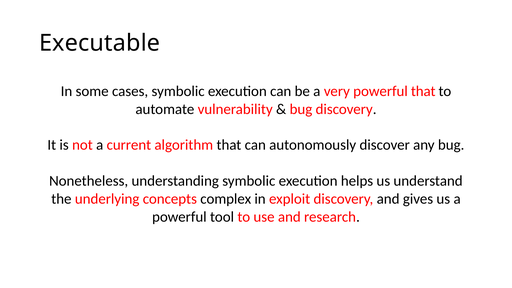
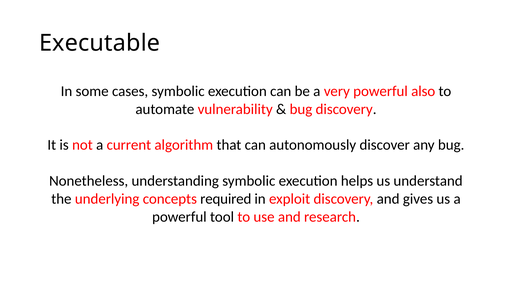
powerful that: that -> also
complex: complex -> required
